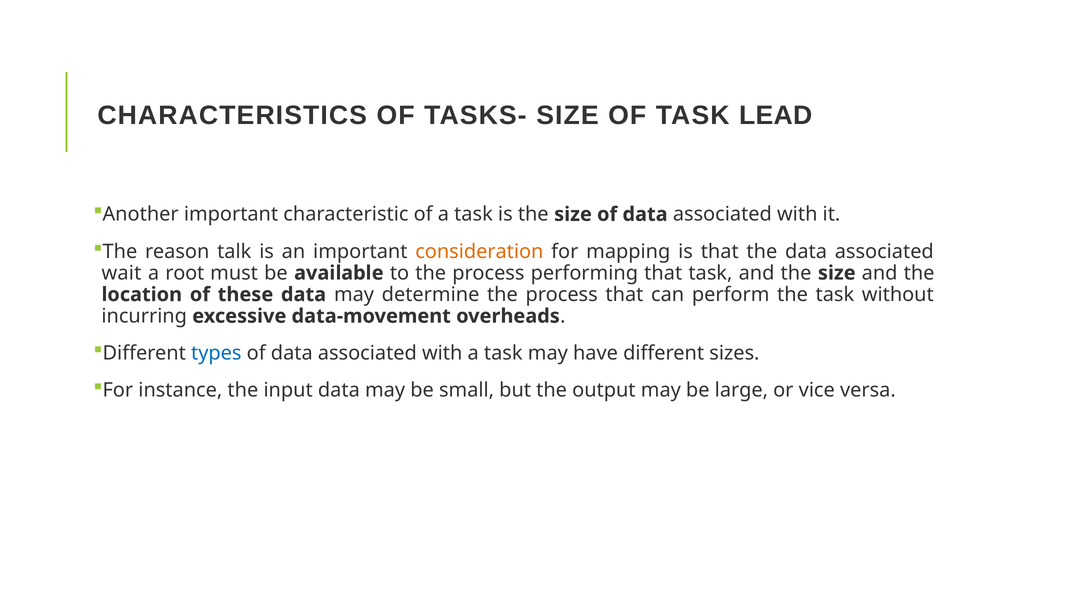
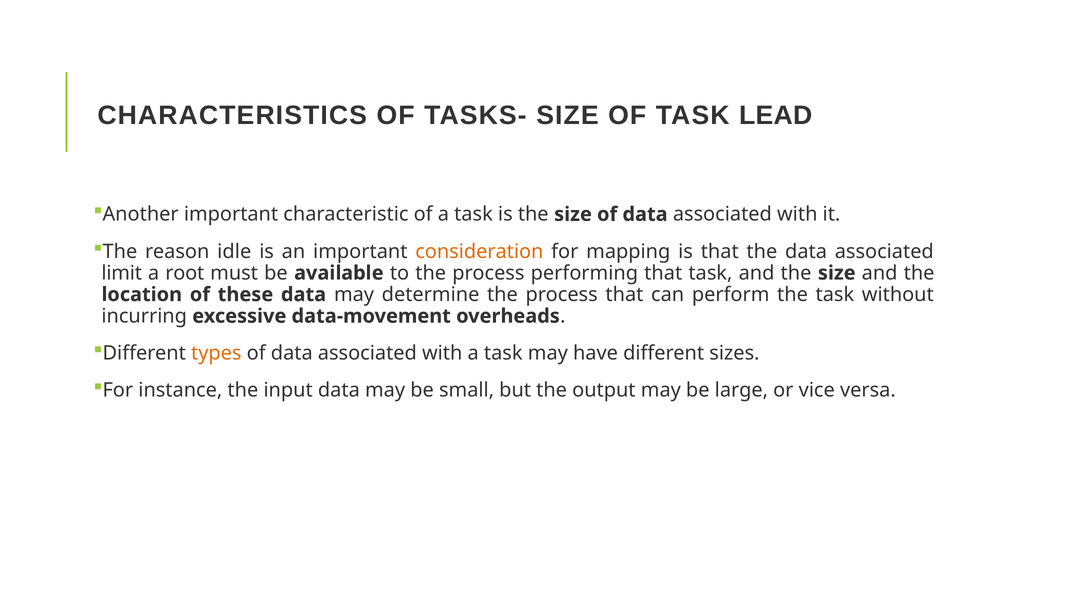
talk: talk -> idle
wait: wait -> limit
types colour: blue -> orange
